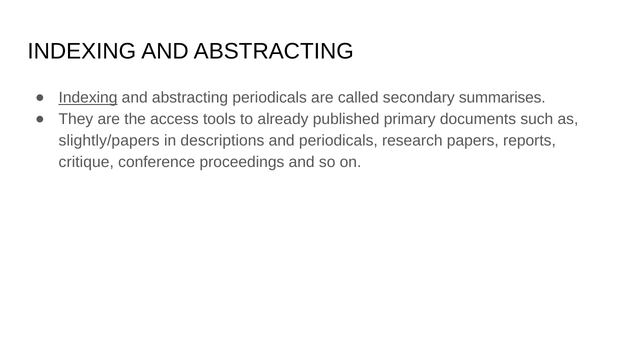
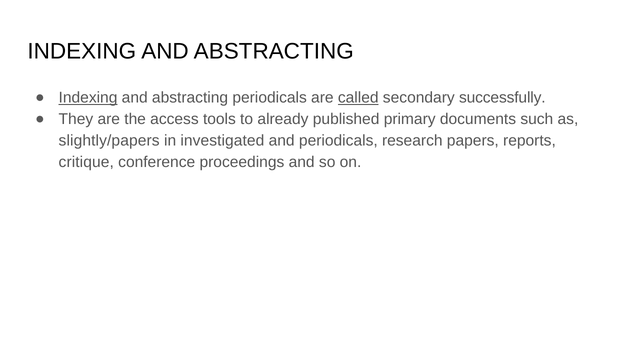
called underline: none -> present
summarises: summarises -> successfully
descriptions: descriptions -> investigated
